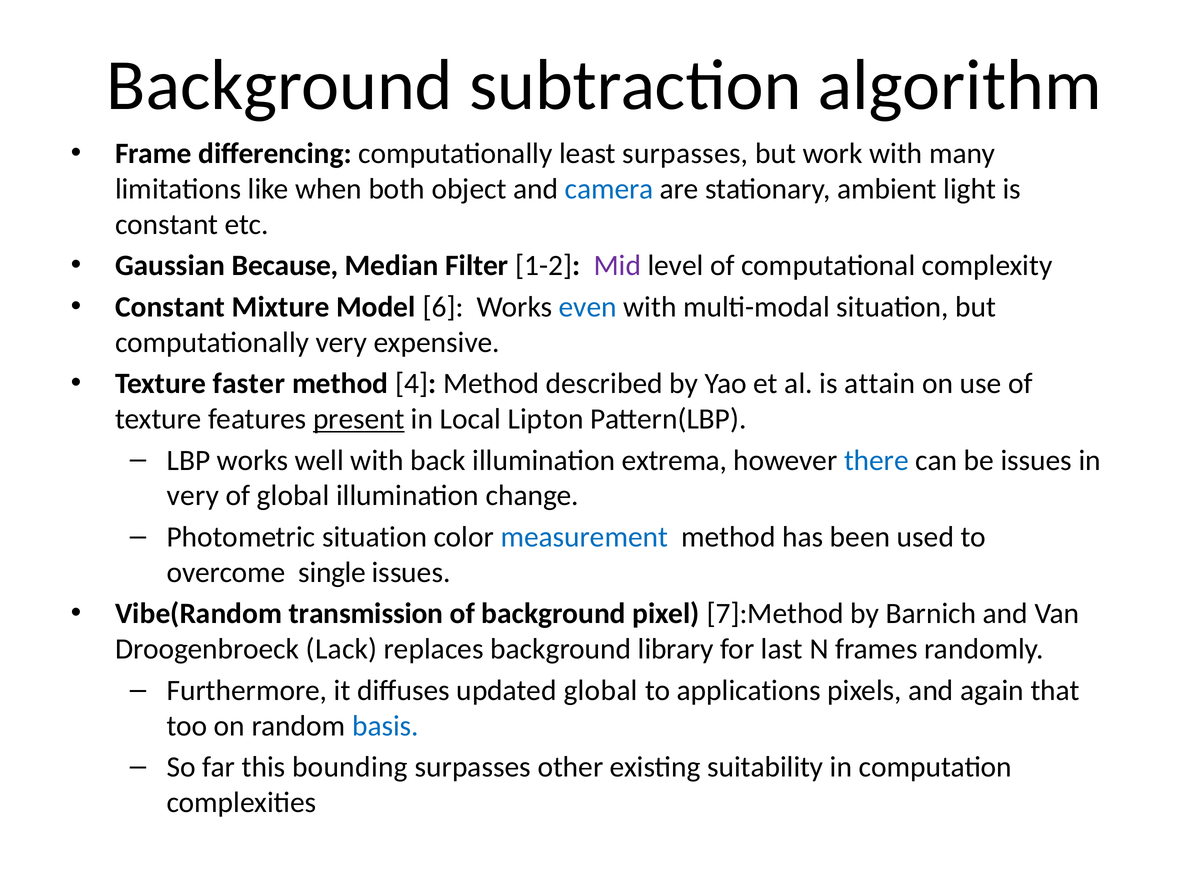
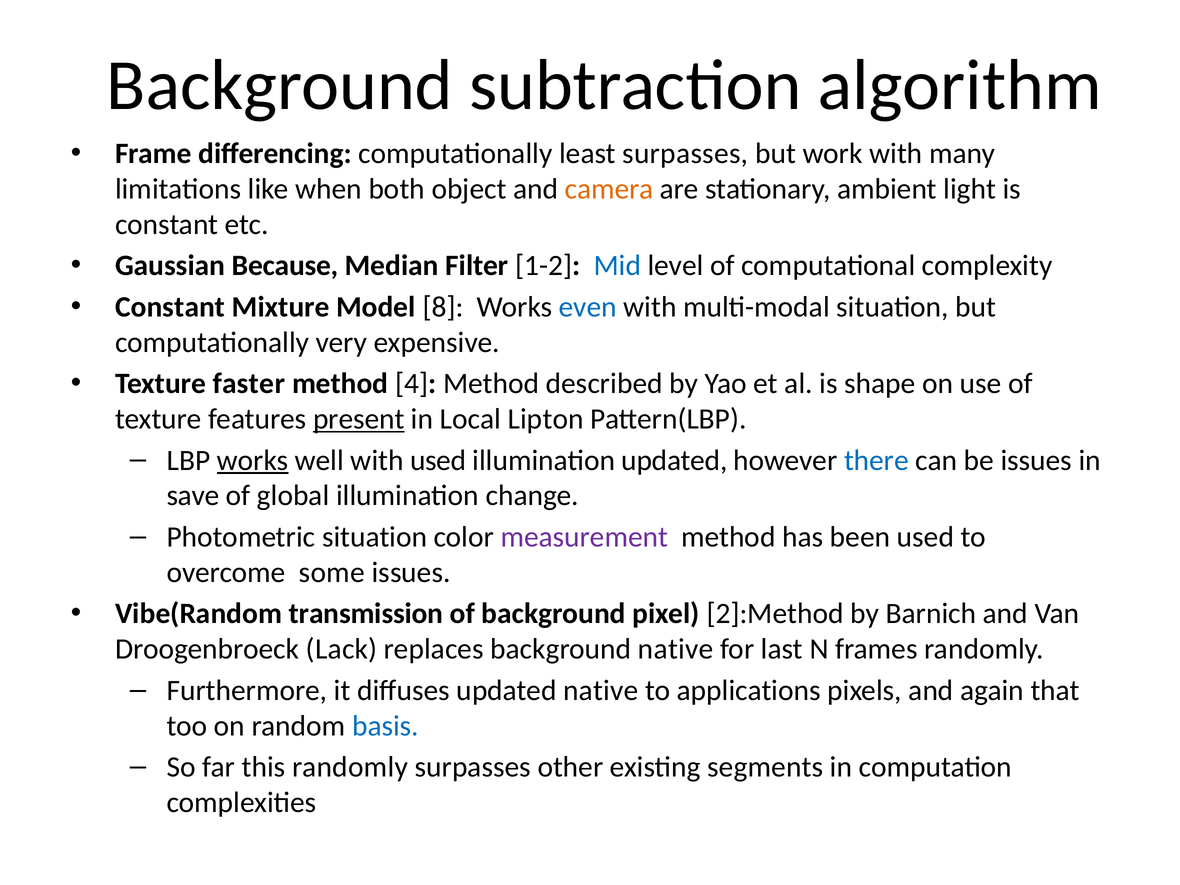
camera colour: blue -> orange
Mid colour: purple -> blue
6: 6 -> 8
attain: attain -> shape
works at (253, 460) underline: none -> present
with back: back -> used
illumination extrema: extrema -> updated
very at (193, 496): very -> save
measurement colour: blue -> purple
single: single -> some
7]:Method: 7]:Method -> 2]:Method
background library: library -> native
updated global: global -> native
this bounding: bounding -> randomly
suitability: suitability -> segments
